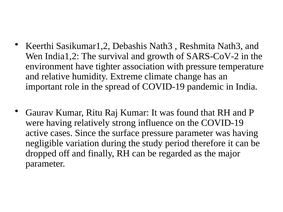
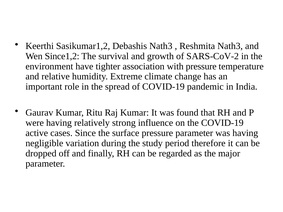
India1,2: India1,2 -> Since1,2
